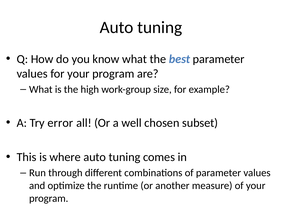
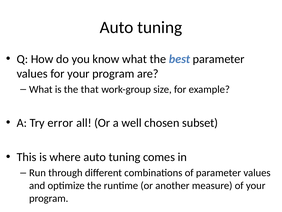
high: high -> that
